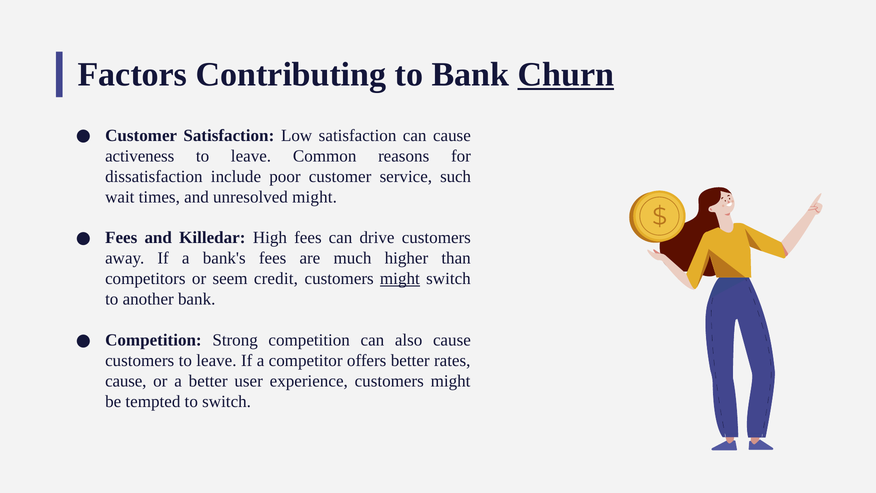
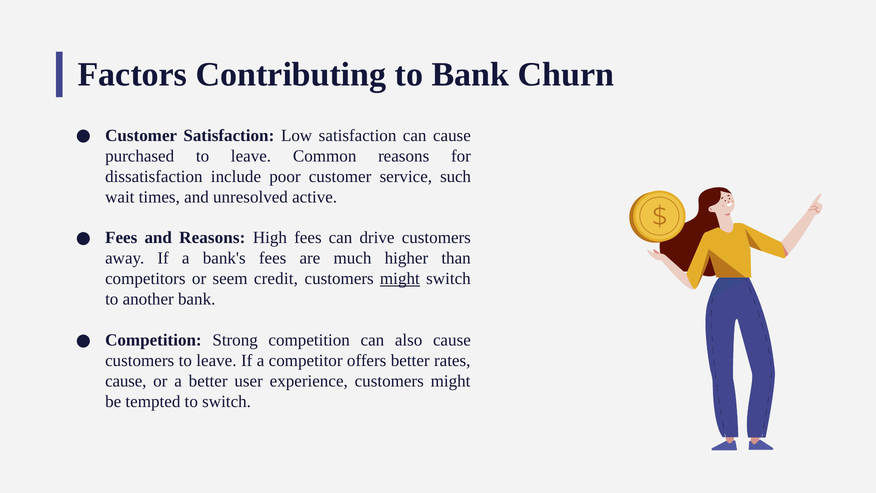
Churn underline: present -> none
activeness: activeness -> purchased
unresolved might: might -> active
and Killedar: Killedar -> Reasons
